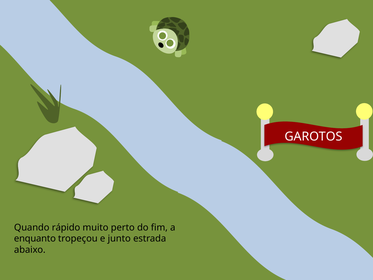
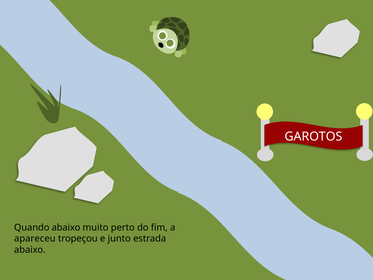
Quando rápido: rápido -> abaixo
enquanto: enquanto -> apareceu
